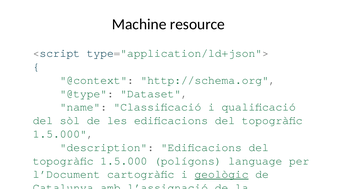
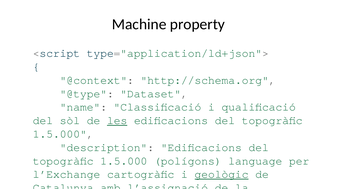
resource: resource -> property
les underline: none -> present
l’Document: l’Document -> l’Exchange
